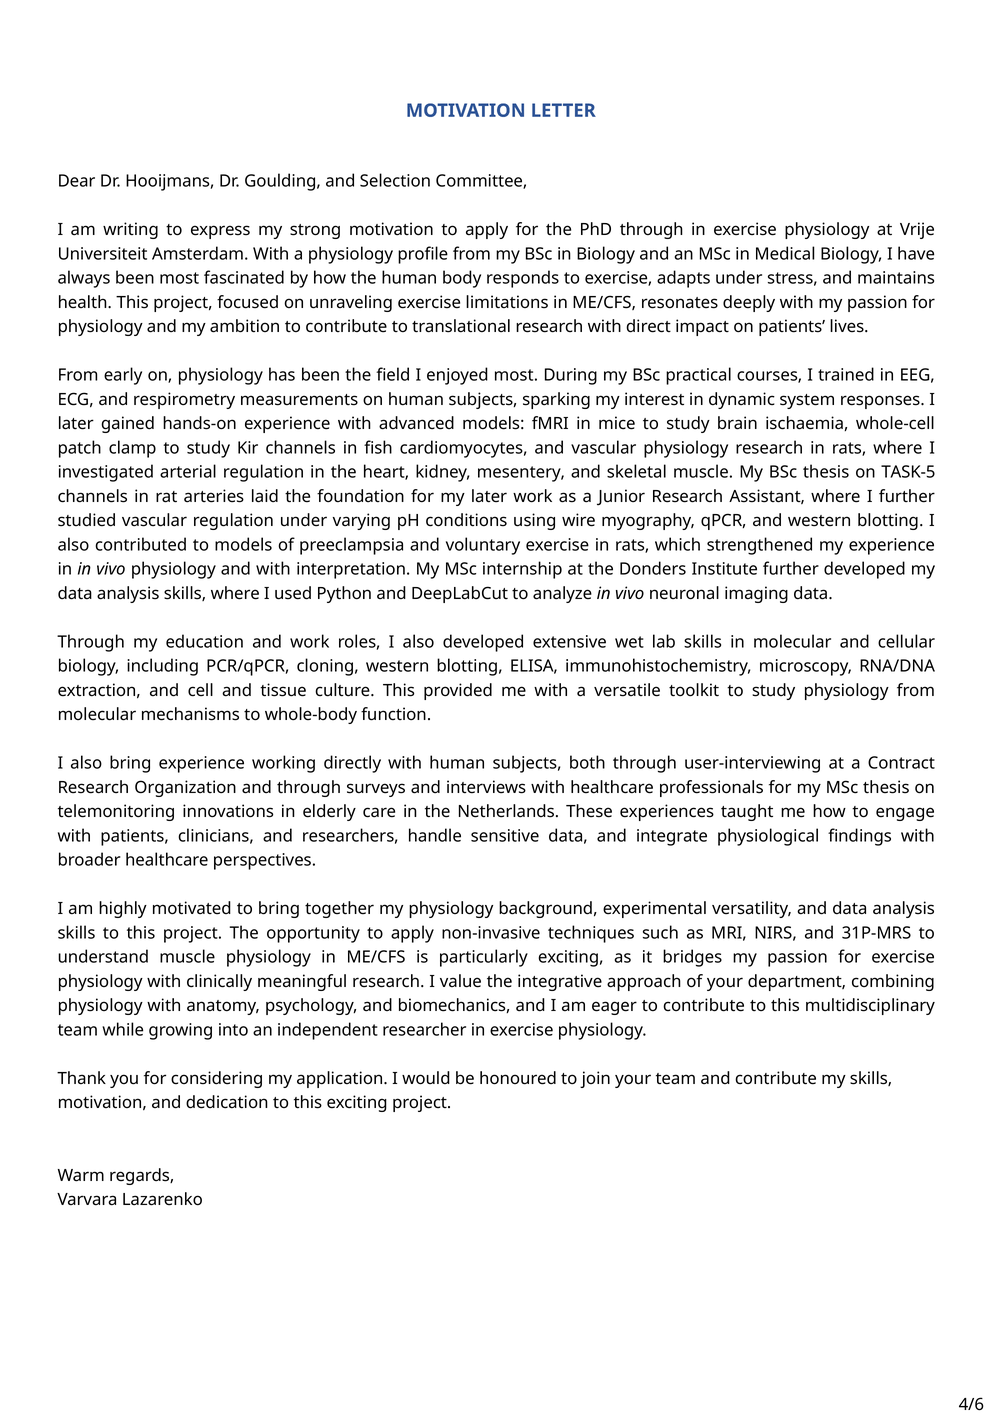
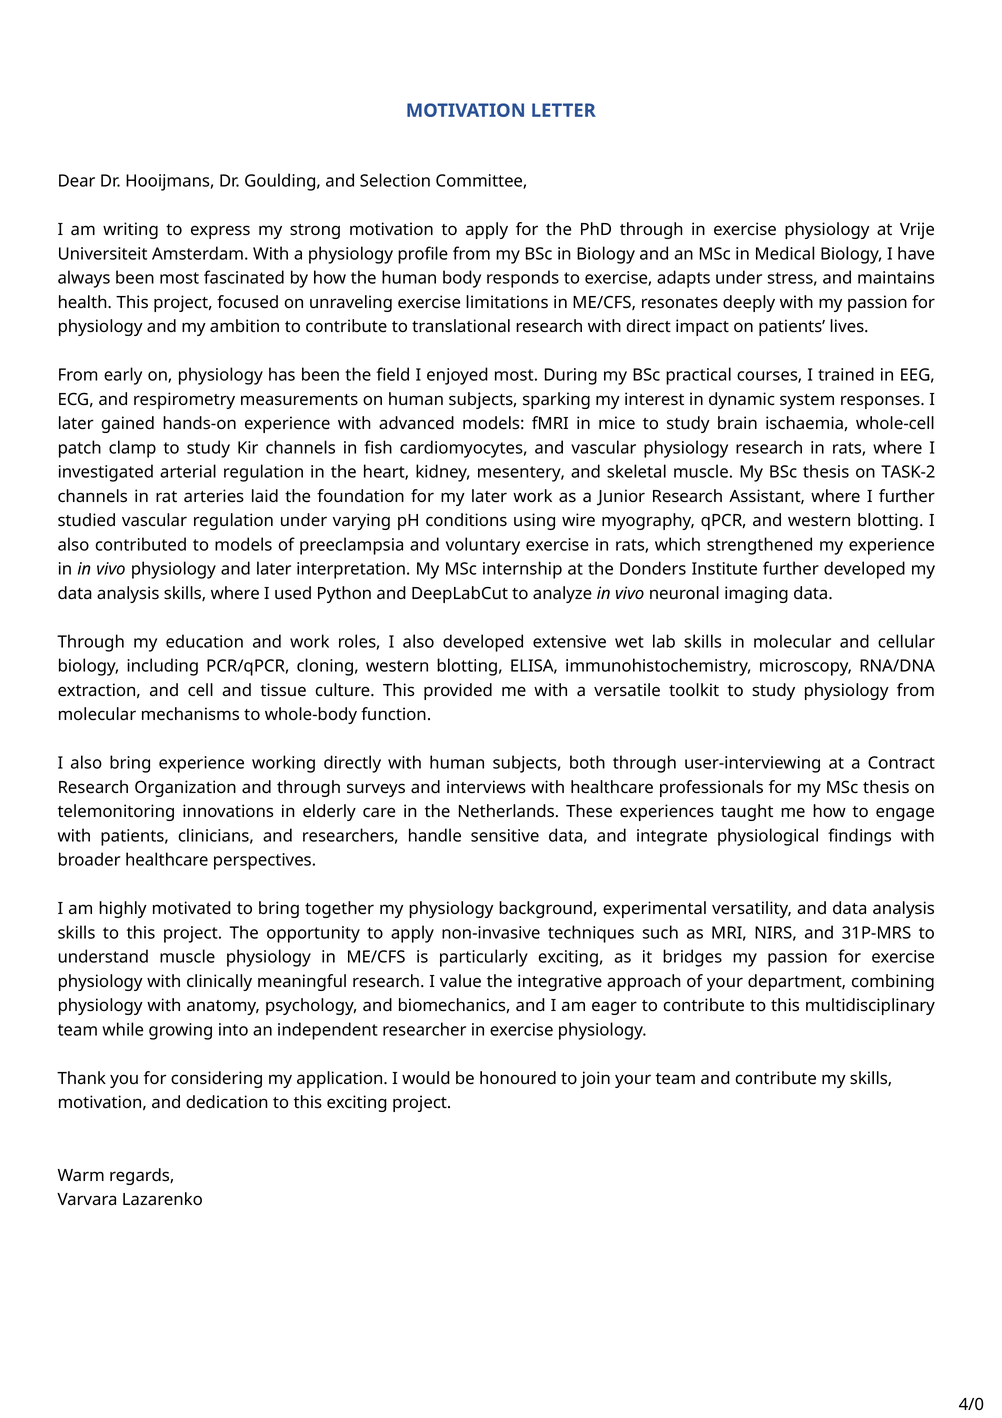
TASK-5: TASK-5 -> TASK-2
and with: with -> later
4/6: 4/6 -> 4/0
